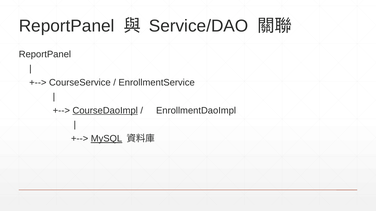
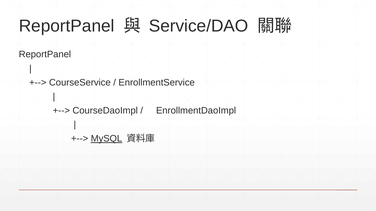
CourseDaoImpl underline: present -> none
